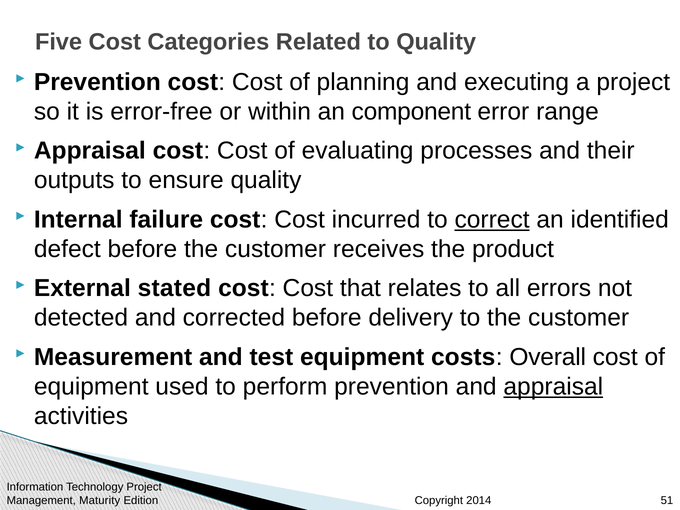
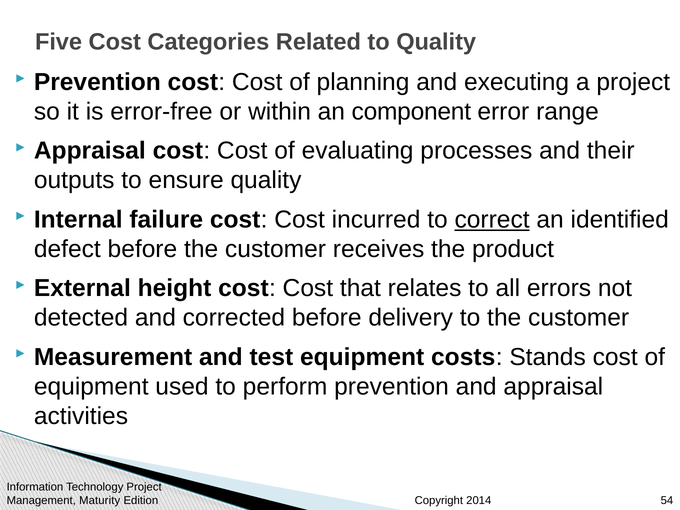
stated: stated -> height
Overall: Overall -> Stands
appraisal at (553, 387) underline: present -> none
51: 51 -> 54
